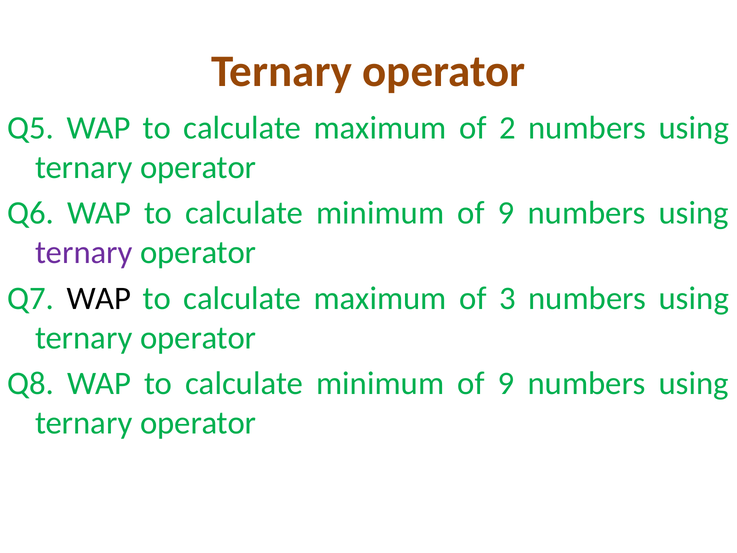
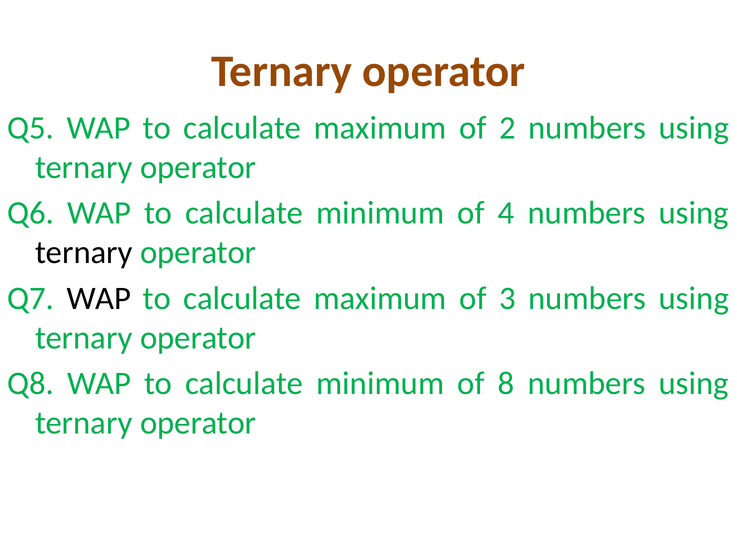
9 at (506, 213): 9 -> 4
ternary at (84, 252) colour: purple -> black
9 at (506, 383): 9 -> 8
